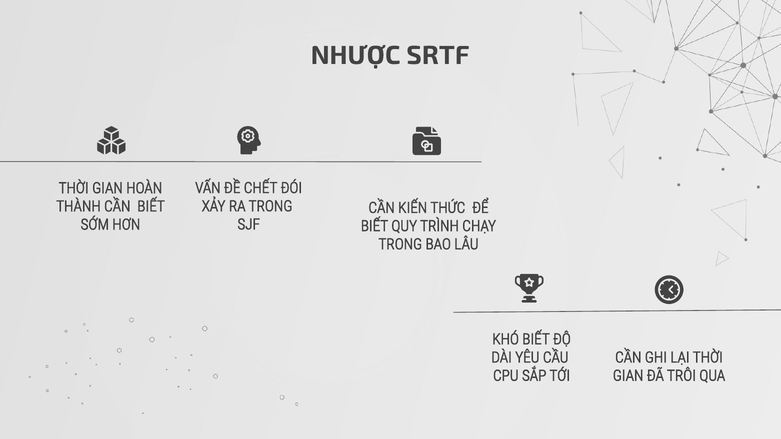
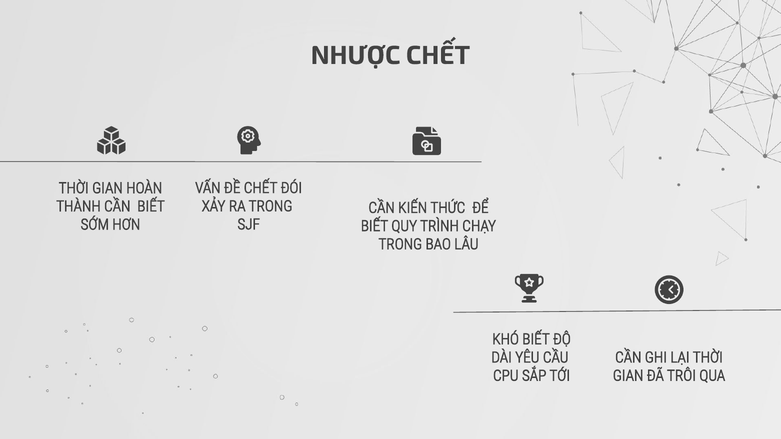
NHƯỢC SRTF: SRTF -> CHẾT
